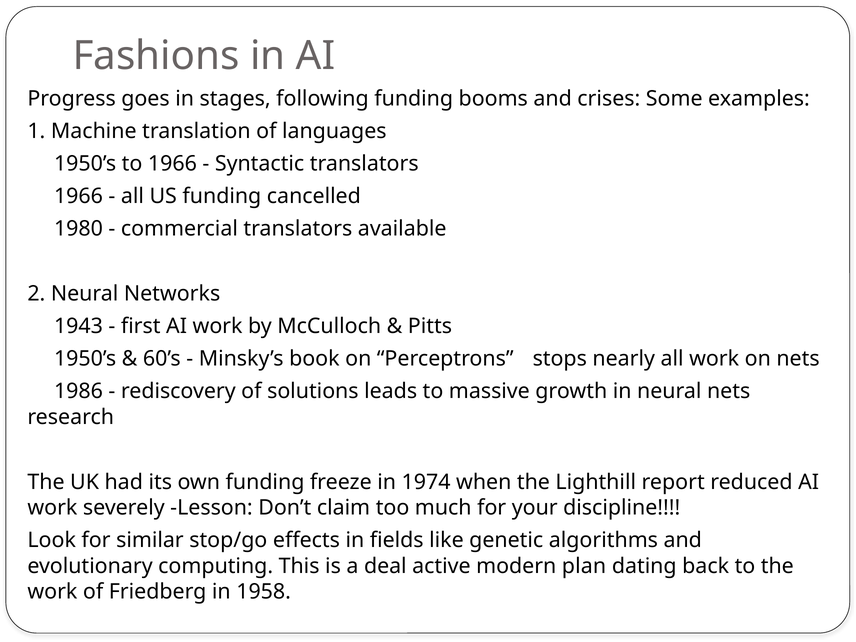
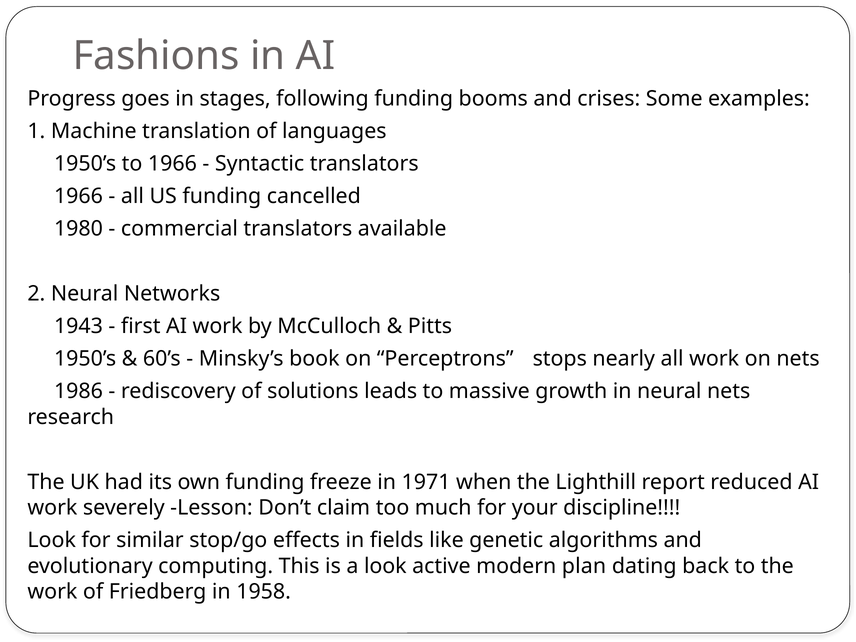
1974: 1974 -> 1971
a deal: deal -> look
